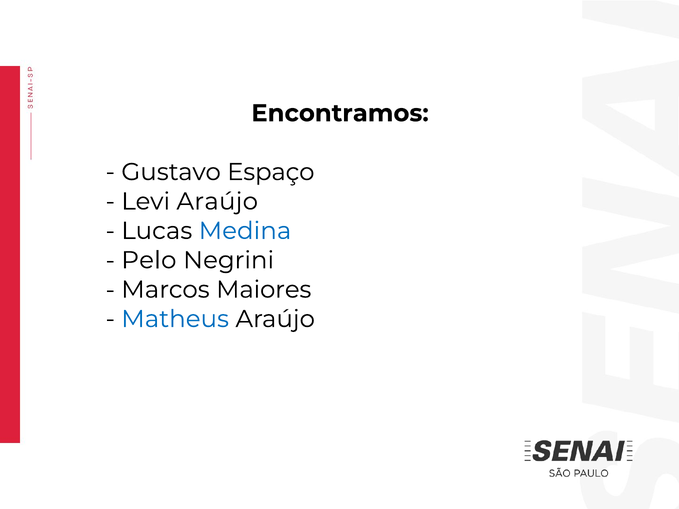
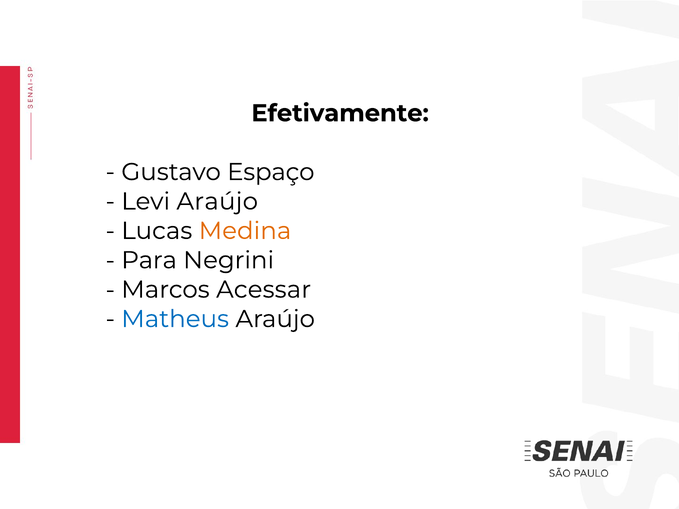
Encontramos: Encontramos -> Efetivamente
Medina colour: blue -> orange
Pelo: Pelo -> Para
Maiores: Maiores -> Acessar
